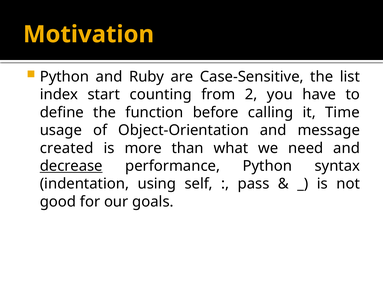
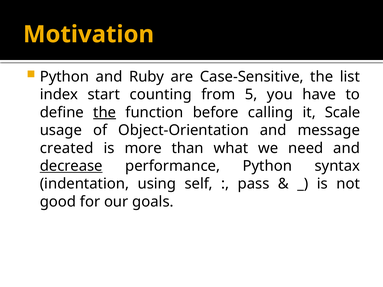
2: 2 -> 5
the at (105, 112) underline: none -> present
Time: Time -> Scale
